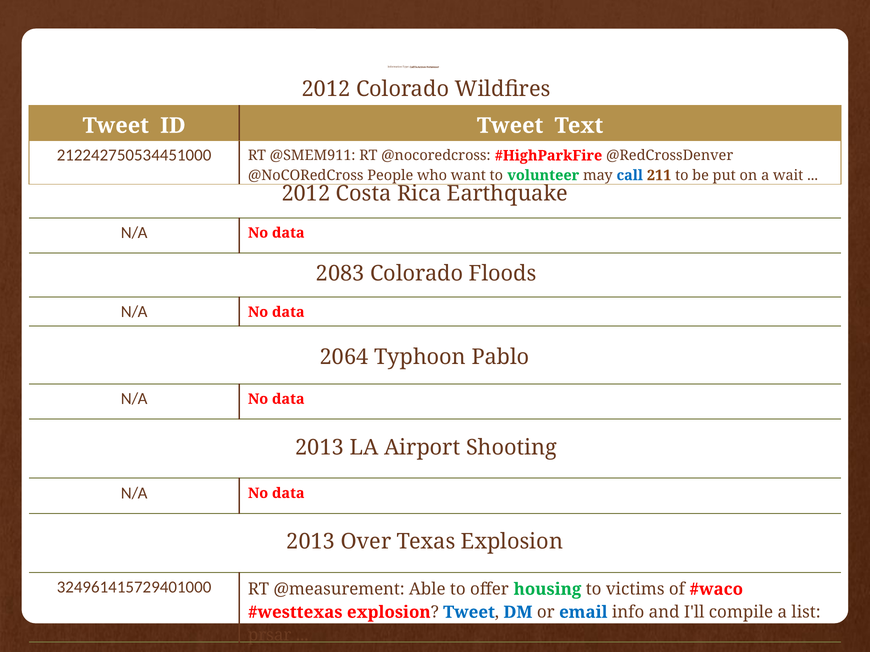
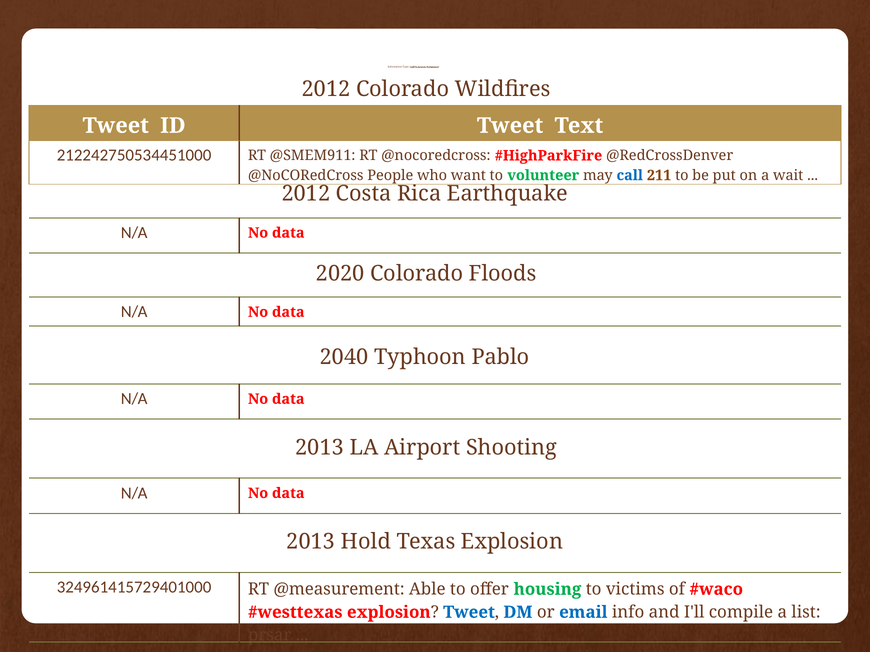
2083: 2083 -> 2020
2064: 2064 -> 2040
Over: Over -> Hold
